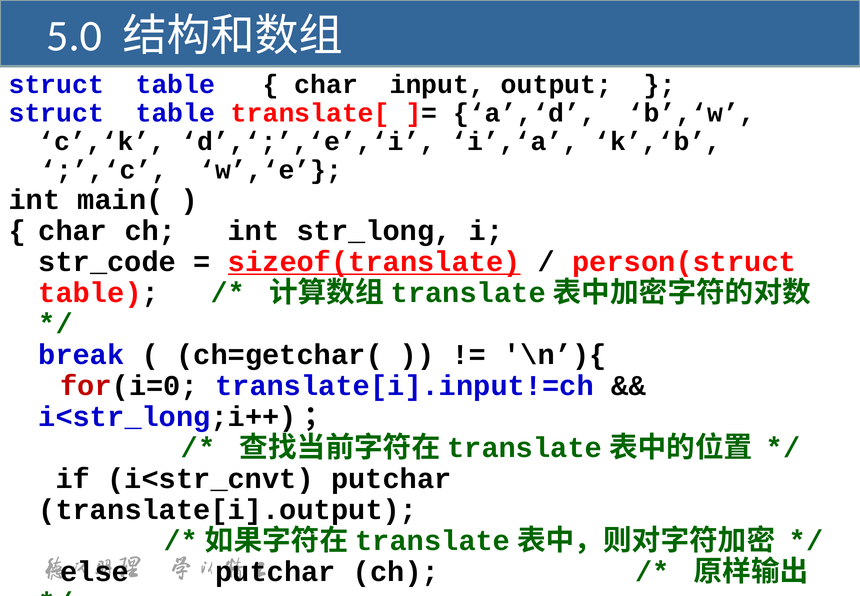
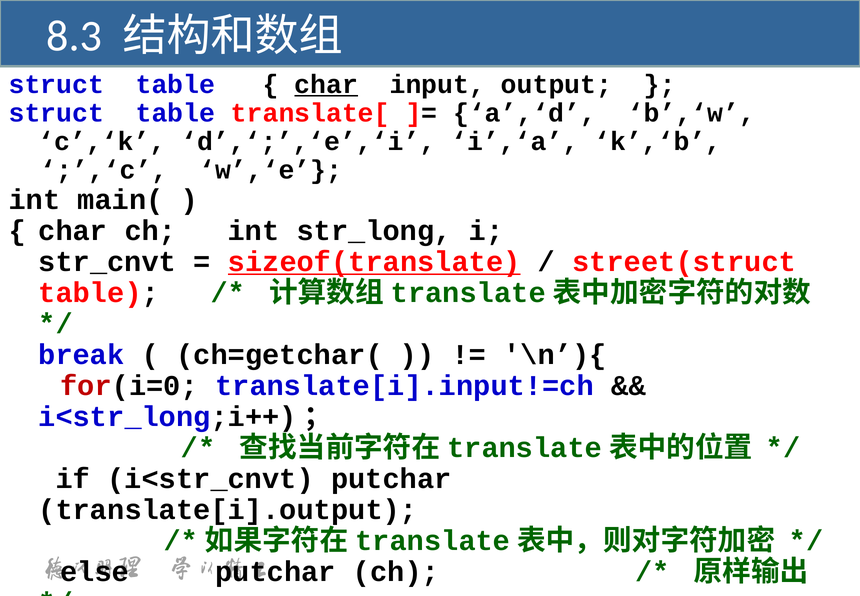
5.0: 5.0 -> 8.3
char at (326, 84) underline: none -> present
str_code: str_code -> str_cnvt
person(struct: person(struct -> street(struct
